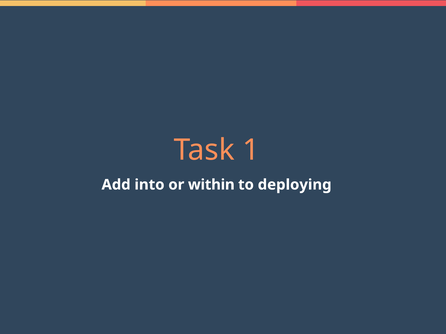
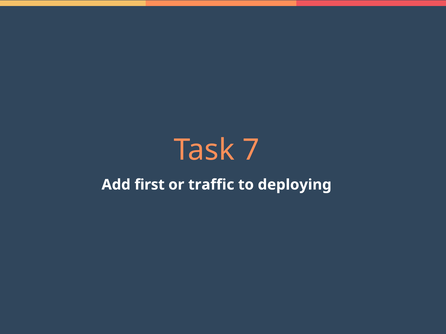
1: 1 -> 7
into: into -> first
within: within -> traffic
